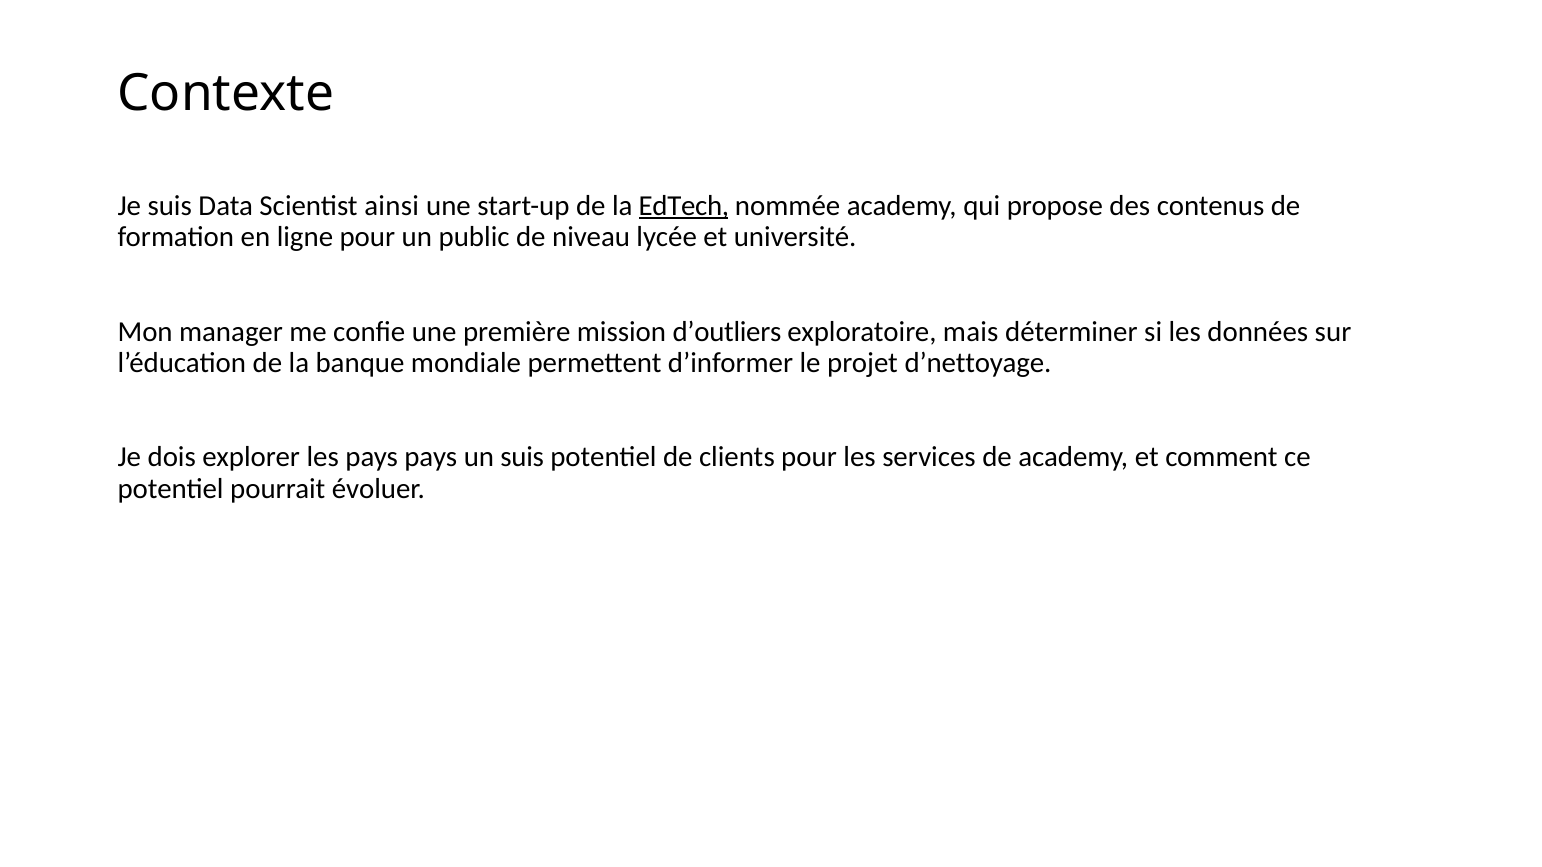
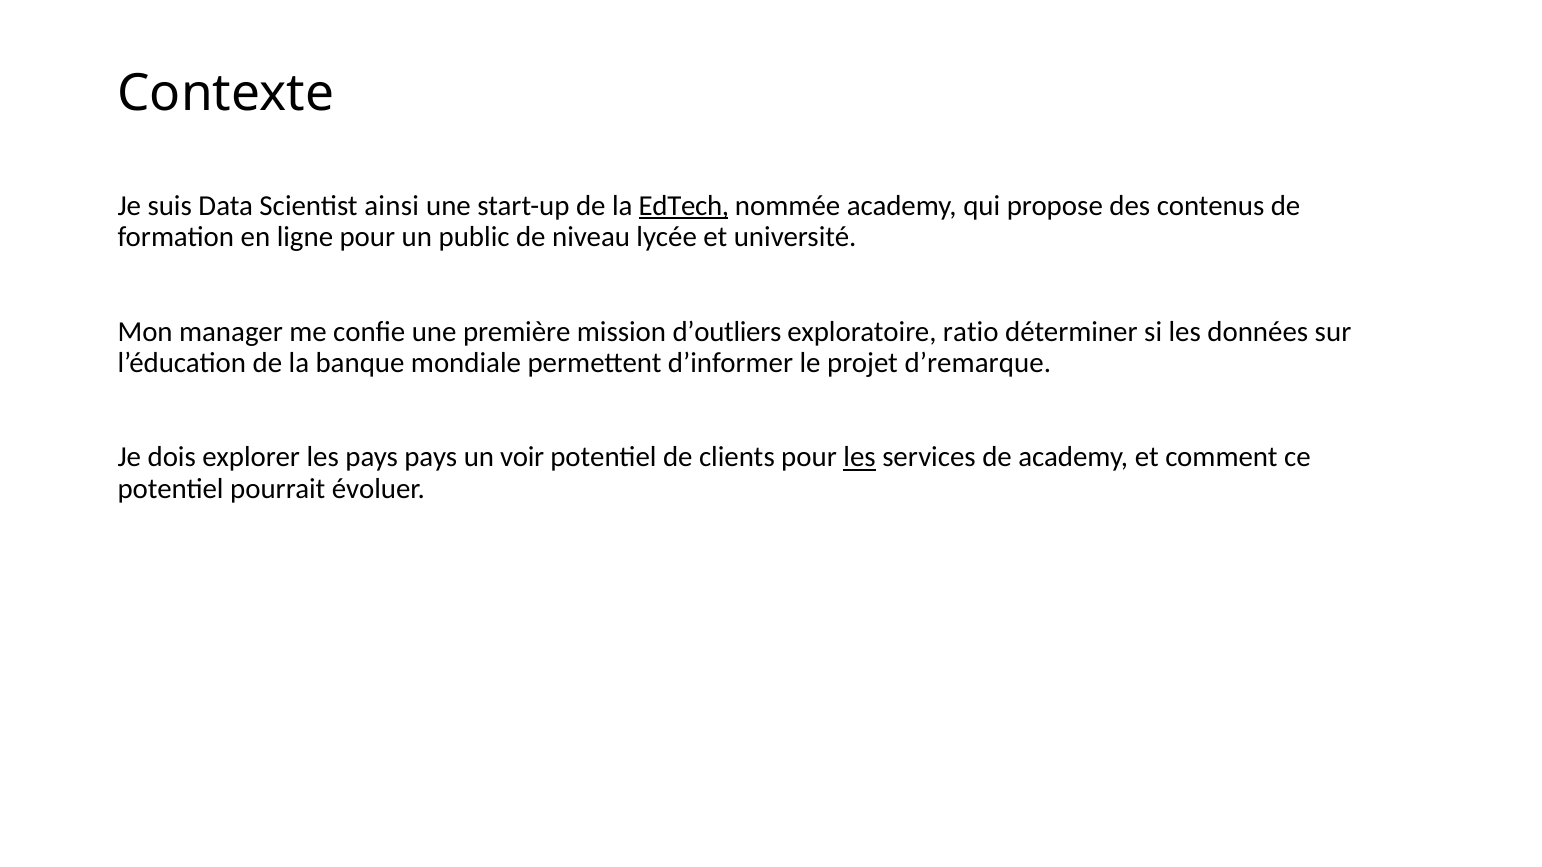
mais: mais -> ratio
d’nettoyage: d’nettoyage -> d’remarque
un suis: suis -> voir
les at (860, 457) underline: none -> present
